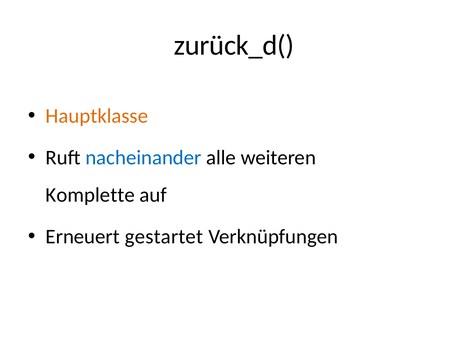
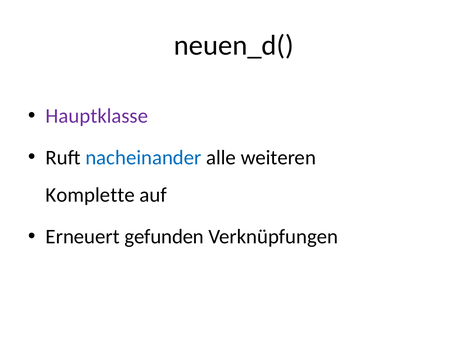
zurück_d(: zurück_d( -> neuen_d(
Hauptklasse colour: orange -> purple
gestartet: gestartet -> gefunden
